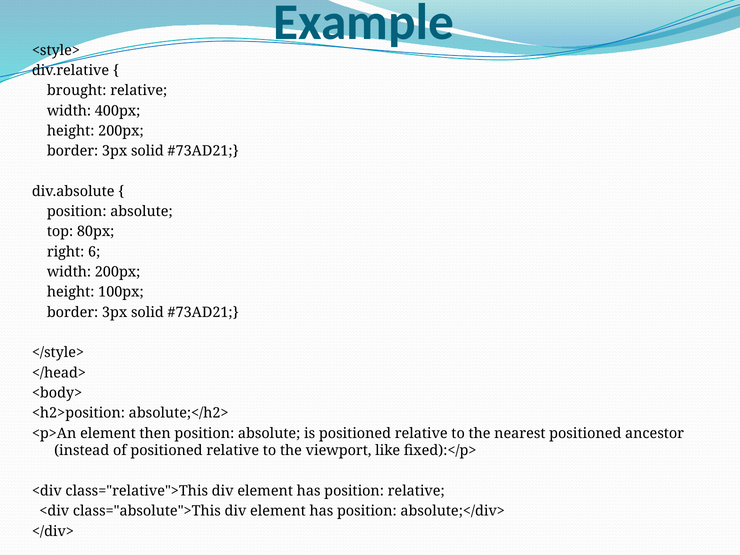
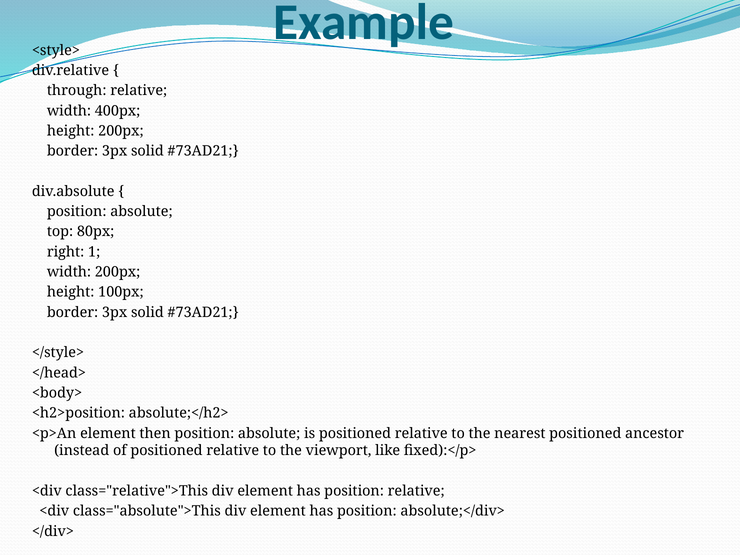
brought: brought -> through
6: 6 -> 1
